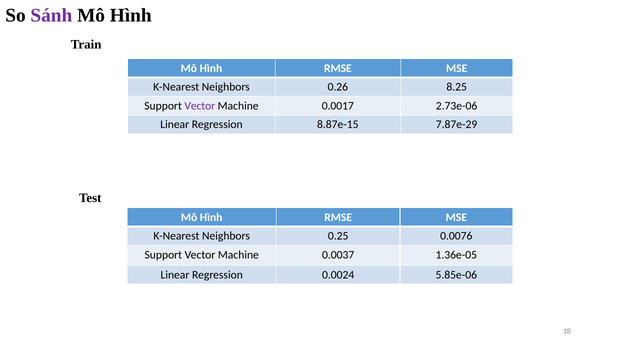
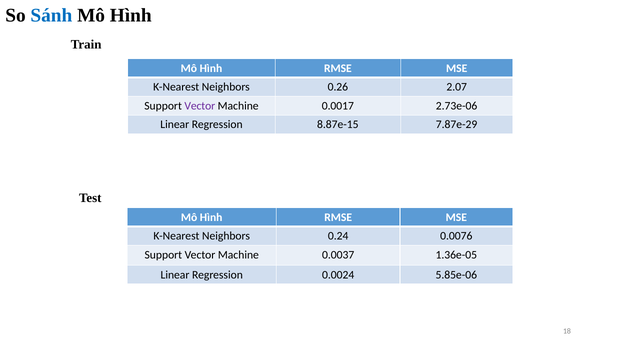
Sánh colour: purple -> blue
8.25: 8.25 -> 2.07
0.25: 0.25 -> 0.24
